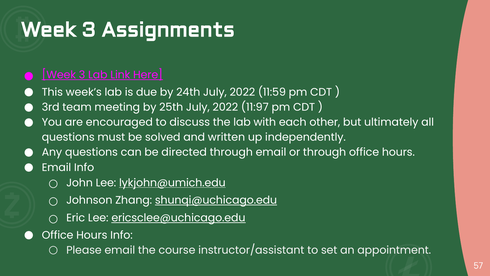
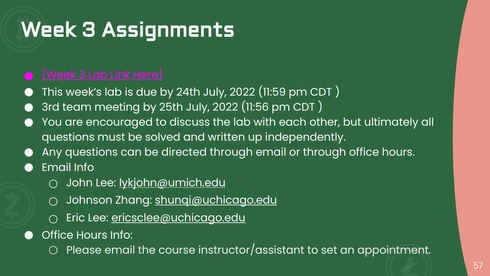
11:97: 11:97 -> 11:56
